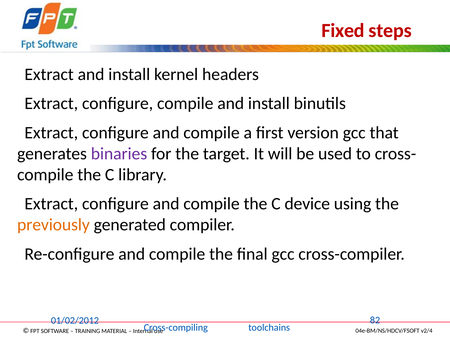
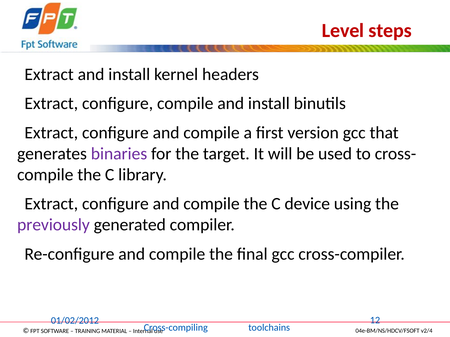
Fixed: Fixed -> Level
previously colour: orange -> purple
82: 82 -> 12
